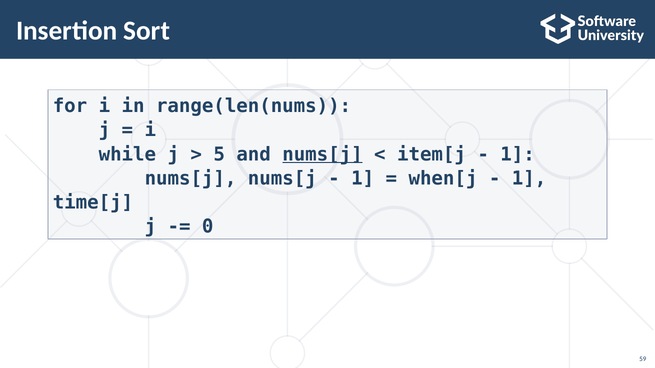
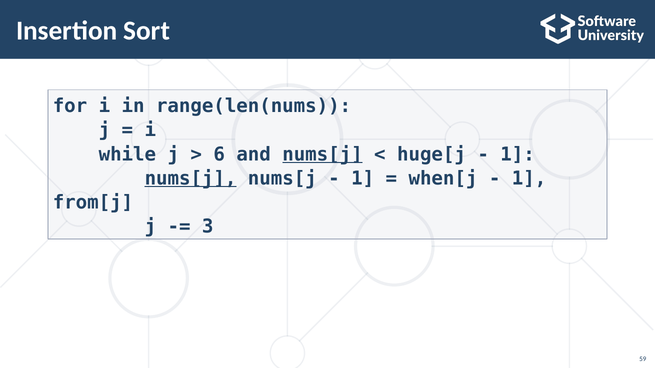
5: 5 -> 6
item[j: item[j -> huge[j
nums[j at (191, 179) underline: none -> present
time[j: time[j -> from[j
0: 0 -> 3
